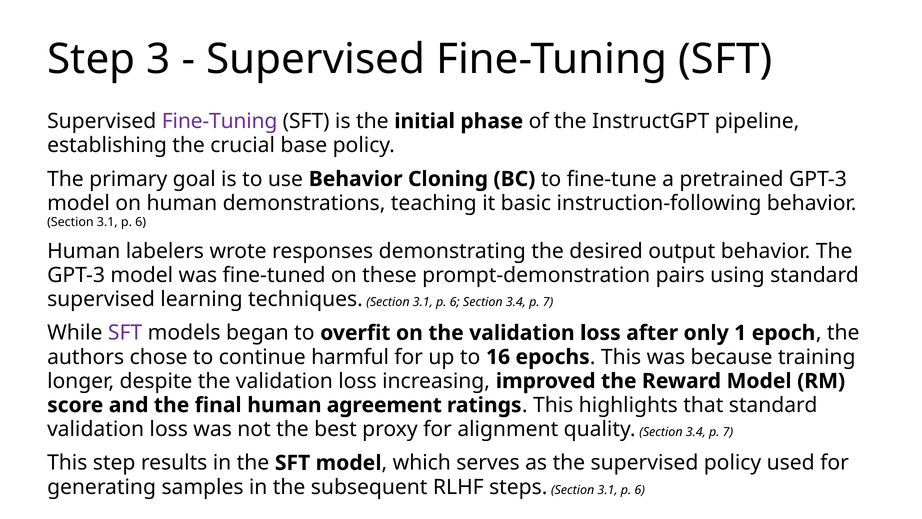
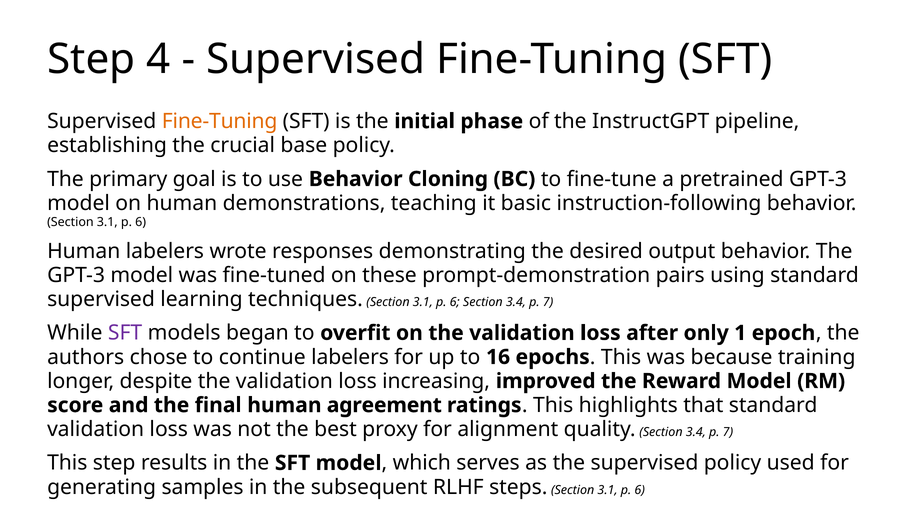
3: 3 -> 4
Fine-Tuning at (220, 121) colour: purple -> orange
continue harmful: harmful -> labelers
